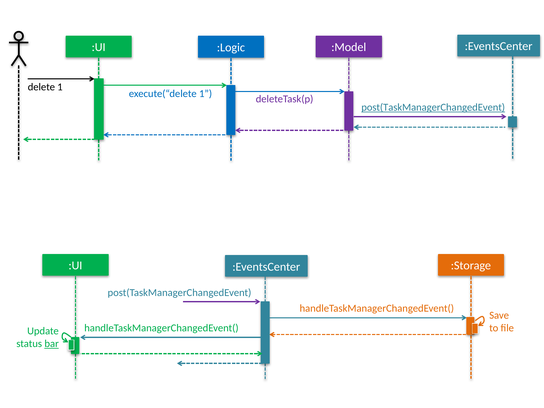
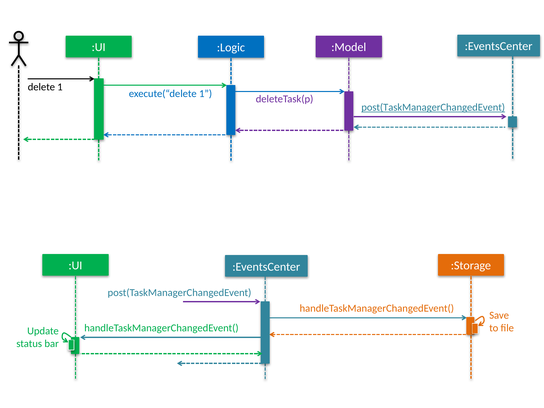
bar underline: present -> none
